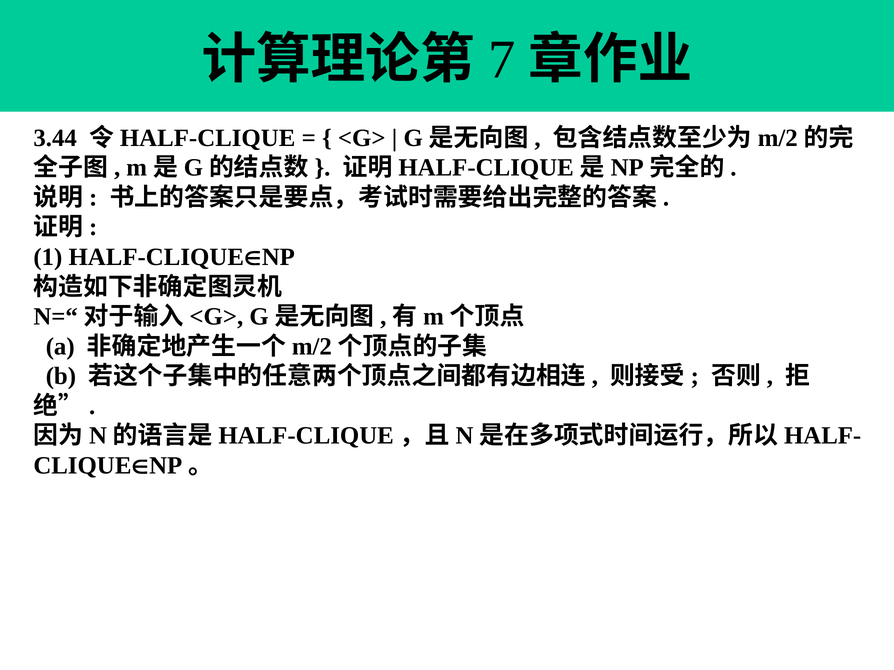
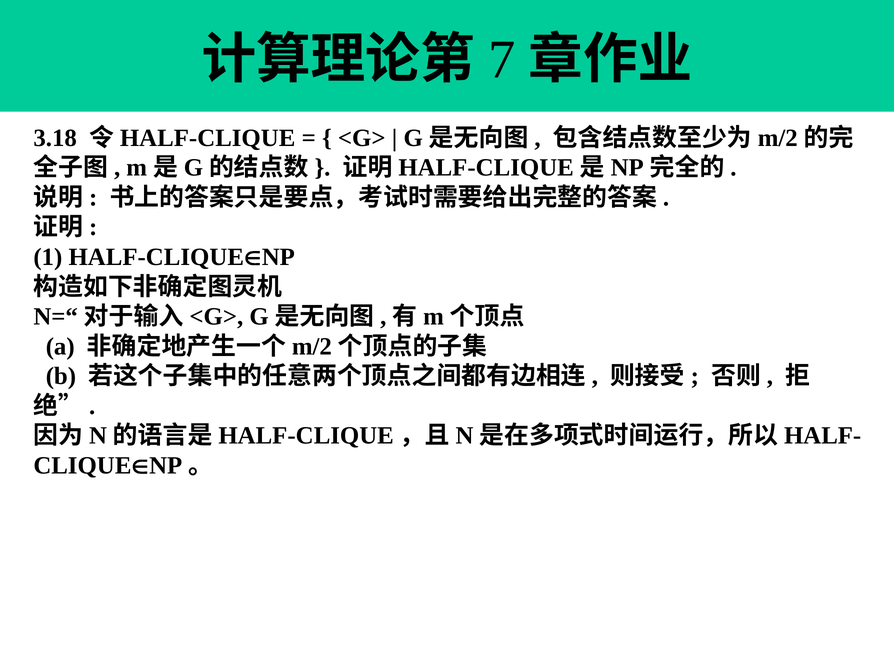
3.44: 3.44 -> 3.18
